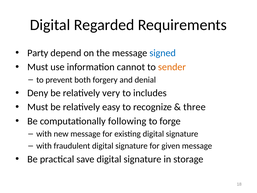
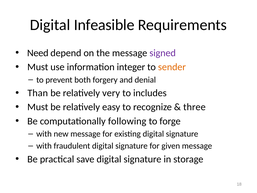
Regarded: Regarded -> Infeasible
Party: Party -> Need
signed colour: blue -> purple
cannot: cannot -> integer
Deny: Deny -> Than
